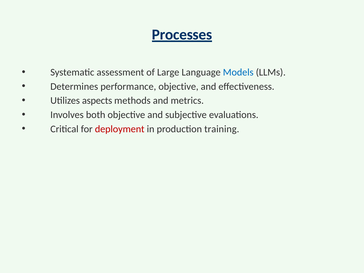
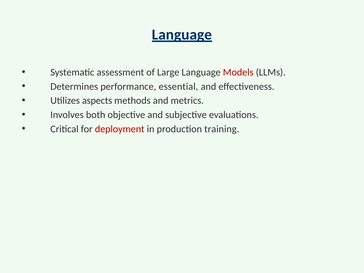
Processes at (182, 35): Processes -> Language
Models colour: blue -> red
performance objective: objective -> essential
